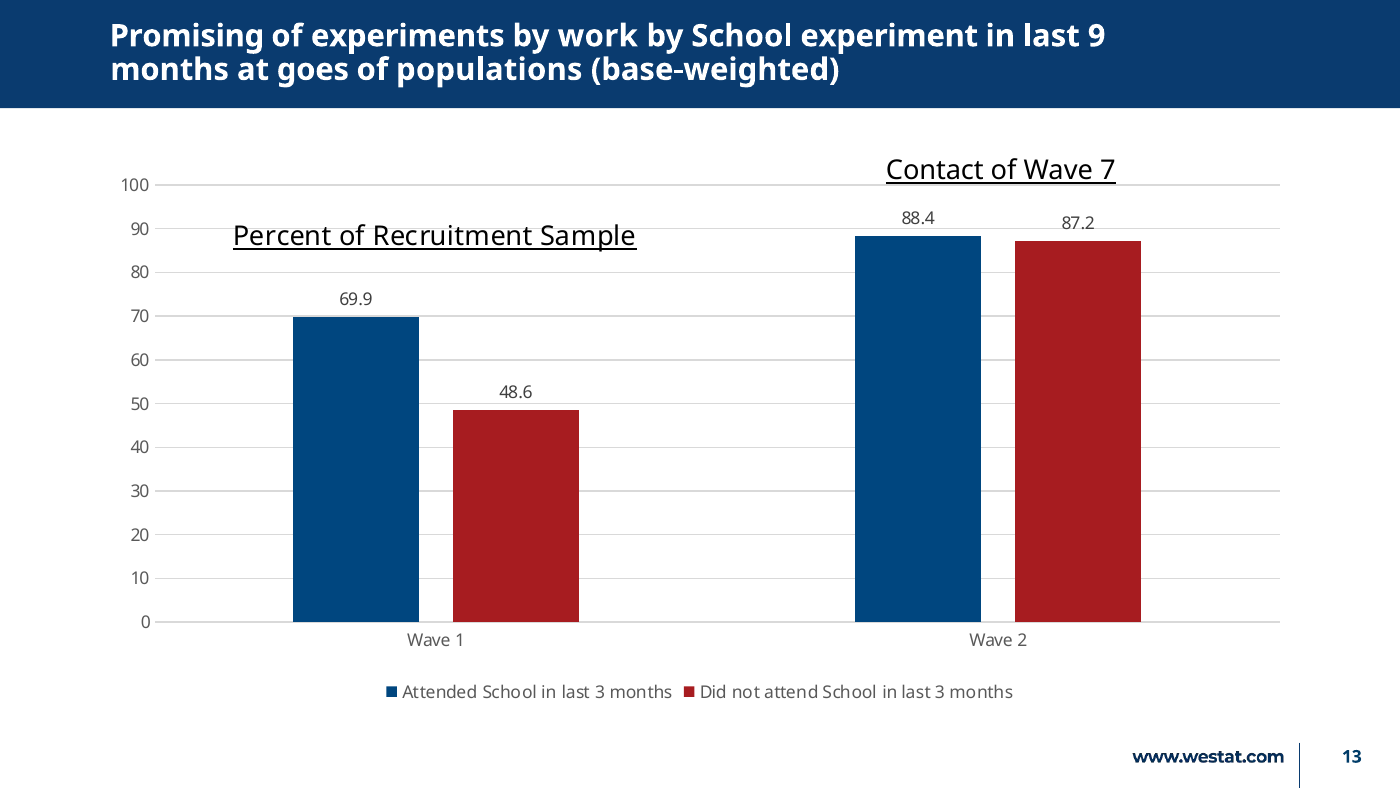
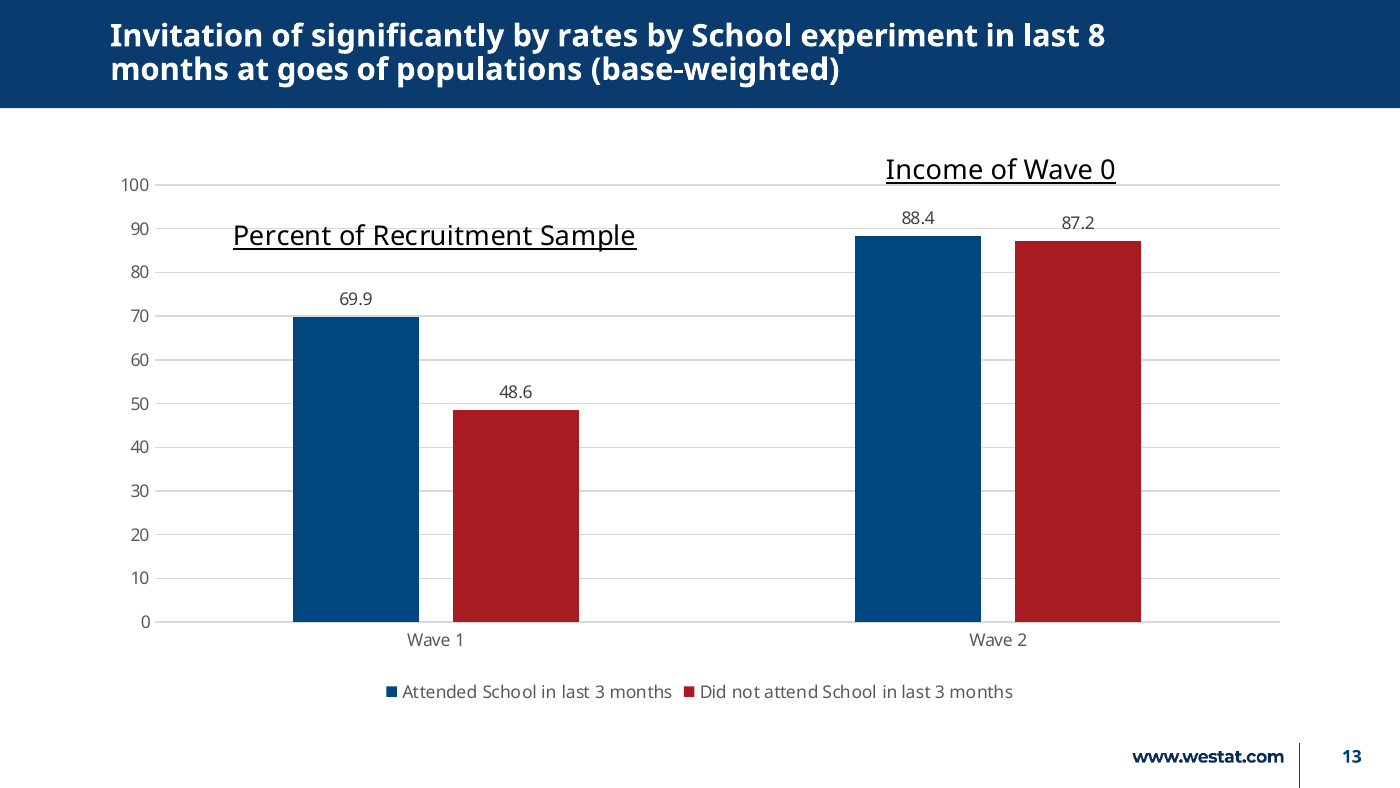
Promising: Promising -> Invitation
experiments: experiments -> significantly
work: work -> rates
9: 9 -> 8
Contact: Contact -> Income
Wave 7: 7 -> 0
